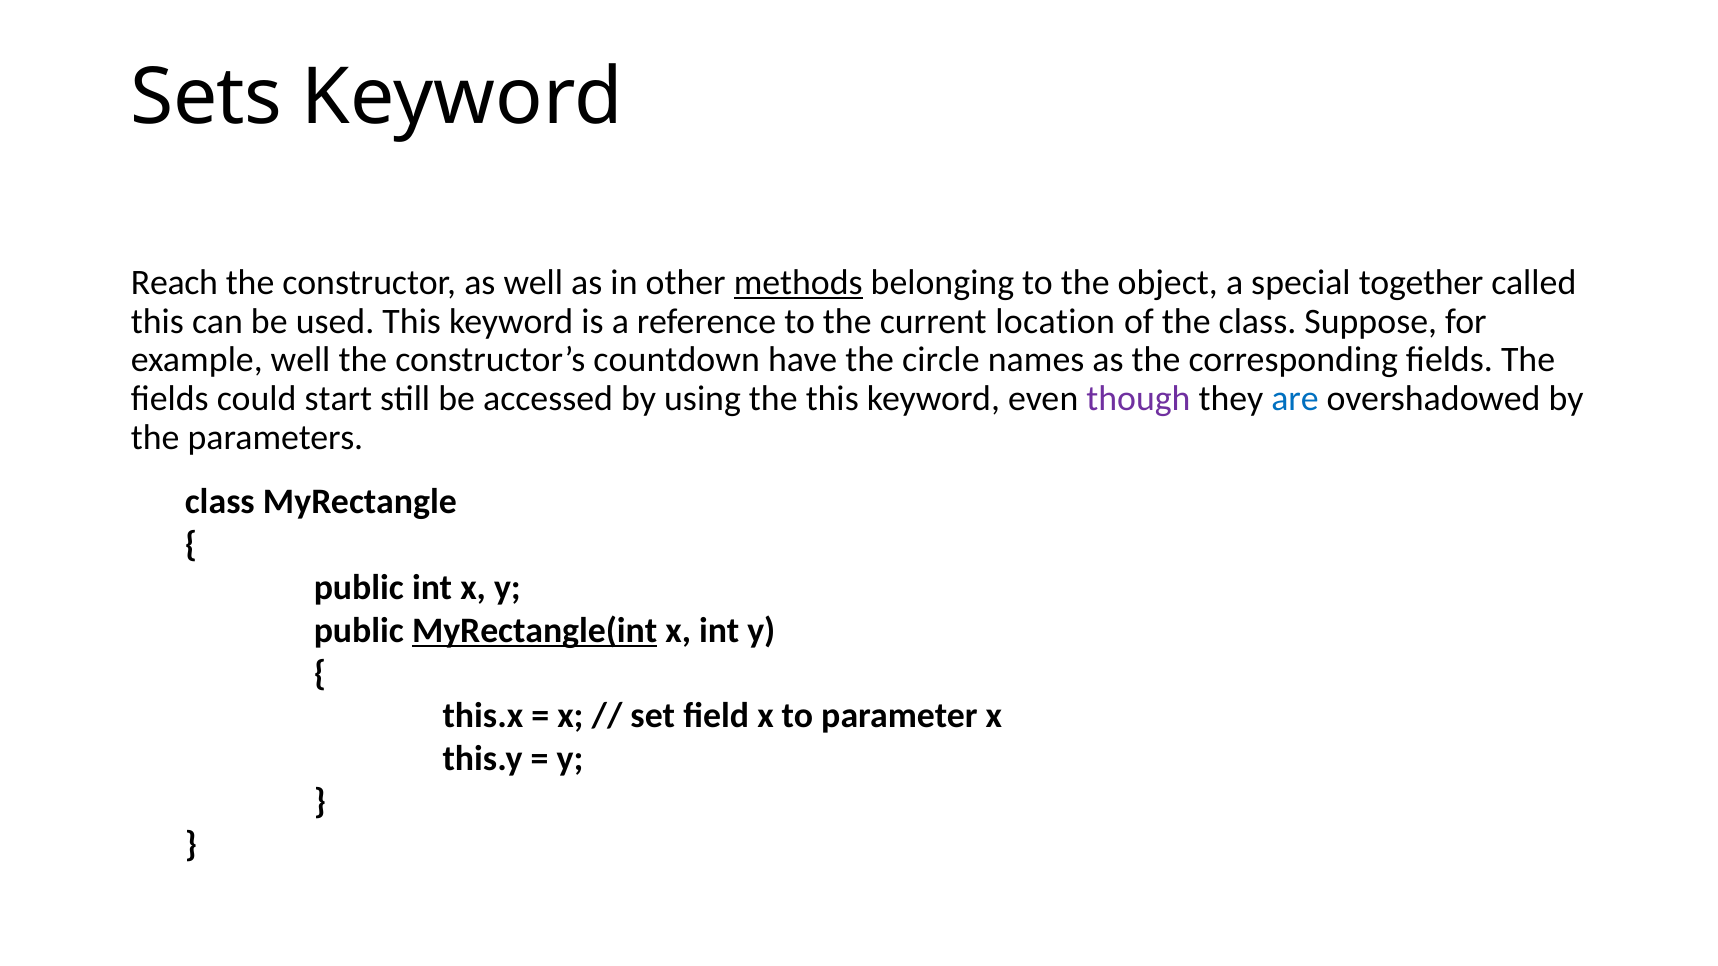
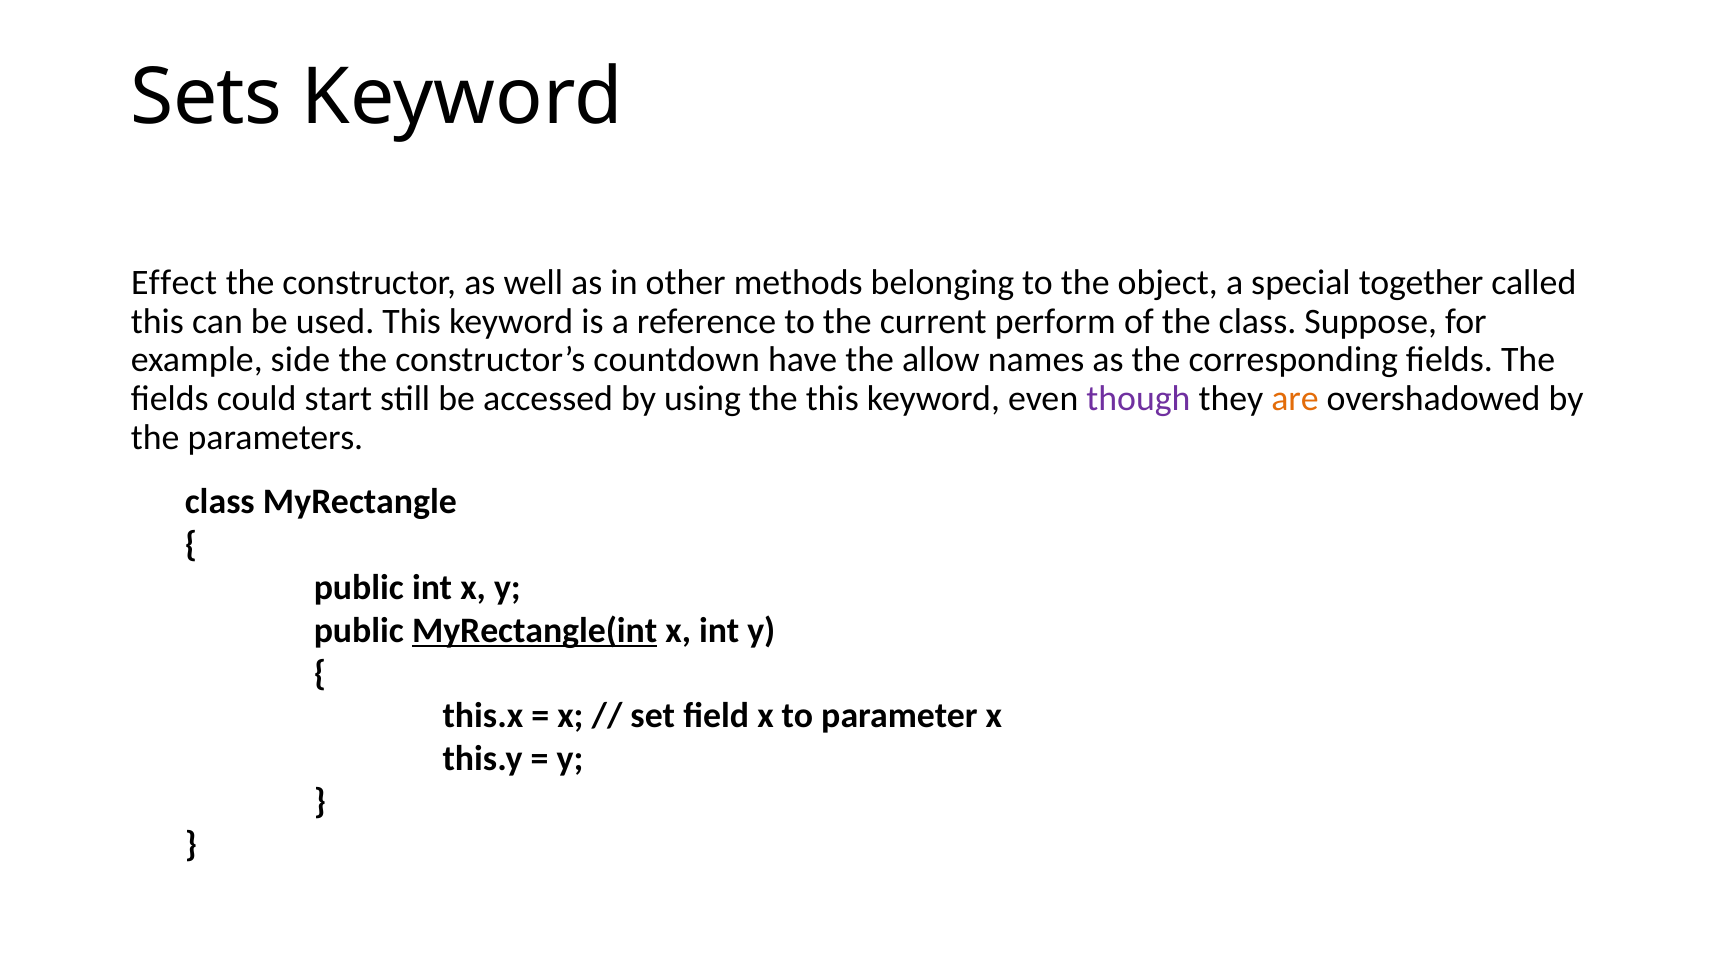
Reach: Reach -> Effect
methods underline: present -> none
location: location -> perform
example well: well -> side
circle: circle -> allow
are colour: blue -> orange
